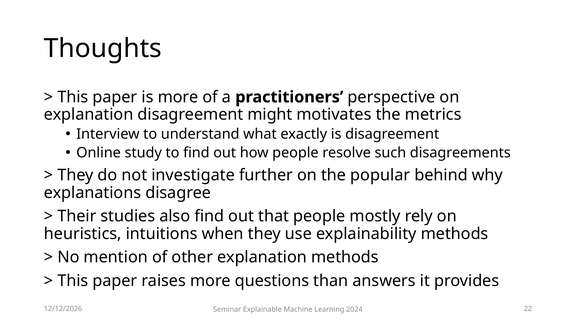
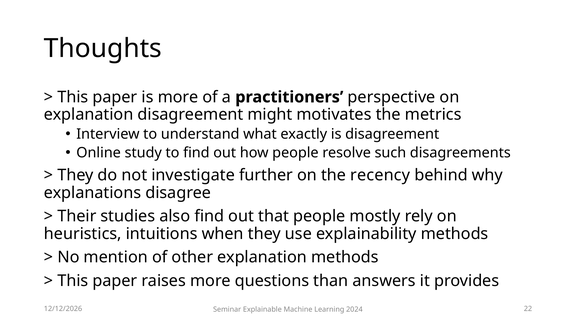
popular: popular -> recency
